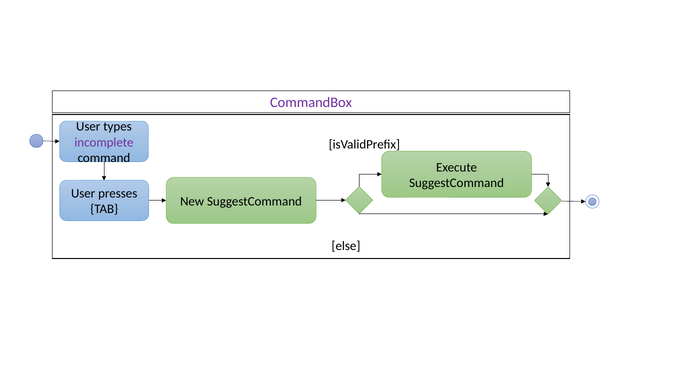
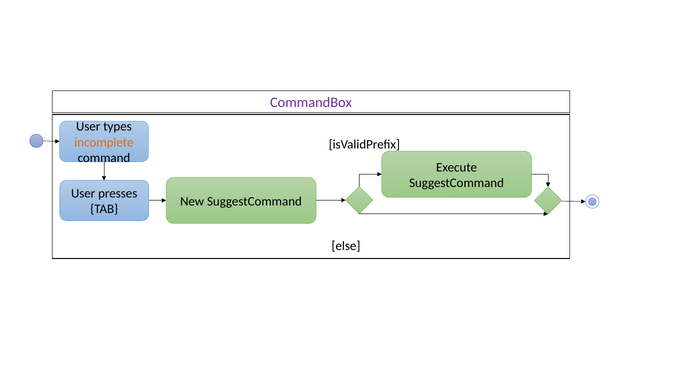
incomplete colour: purple -> orange
